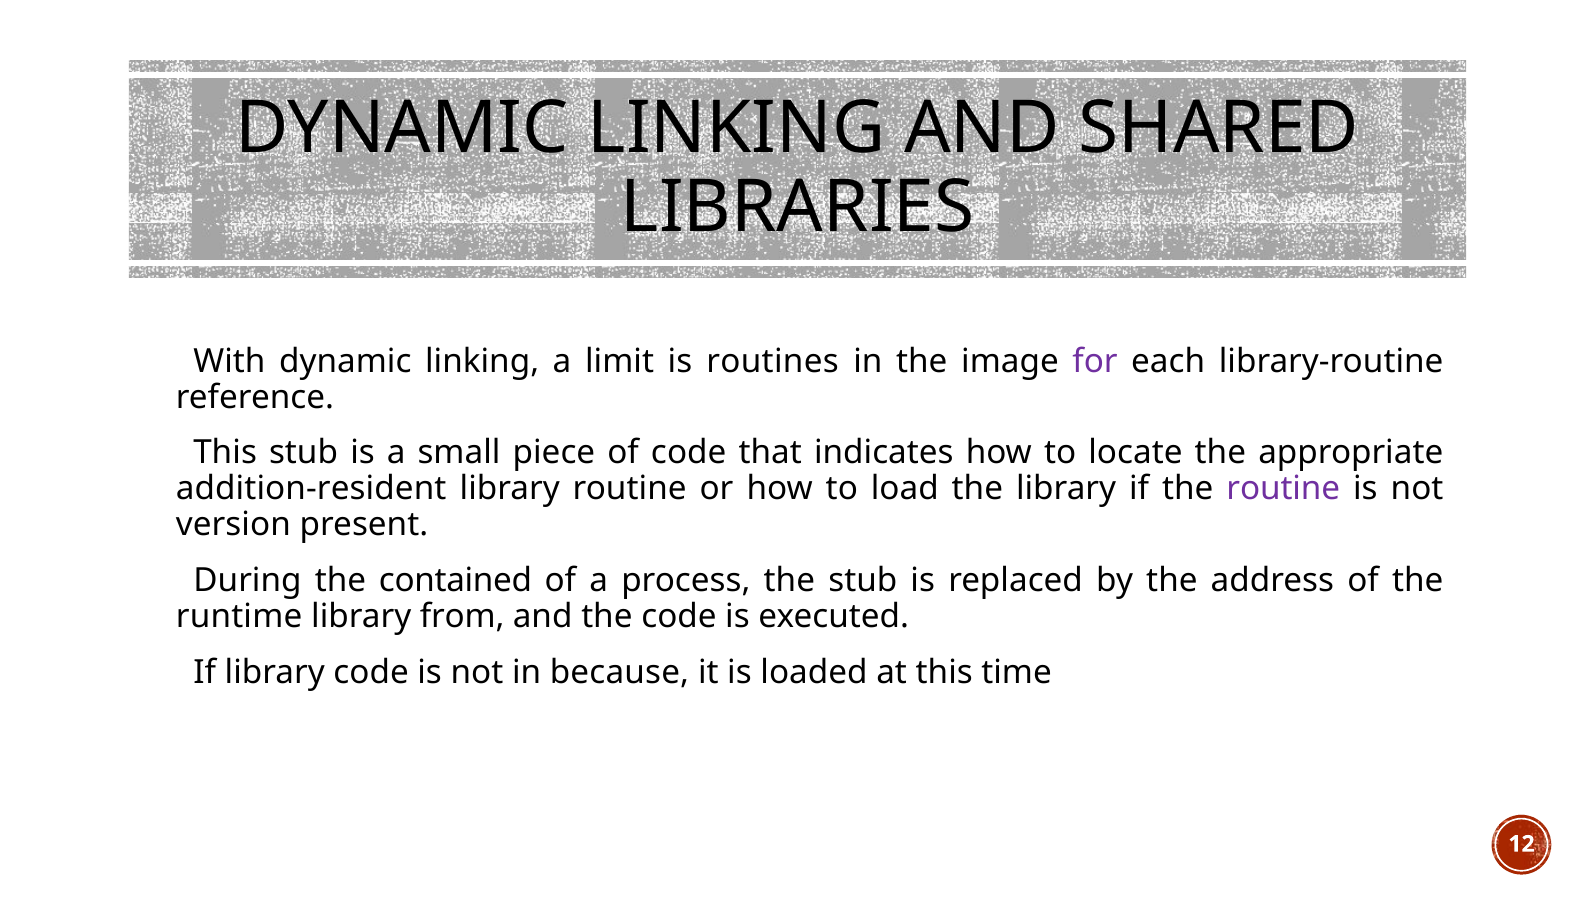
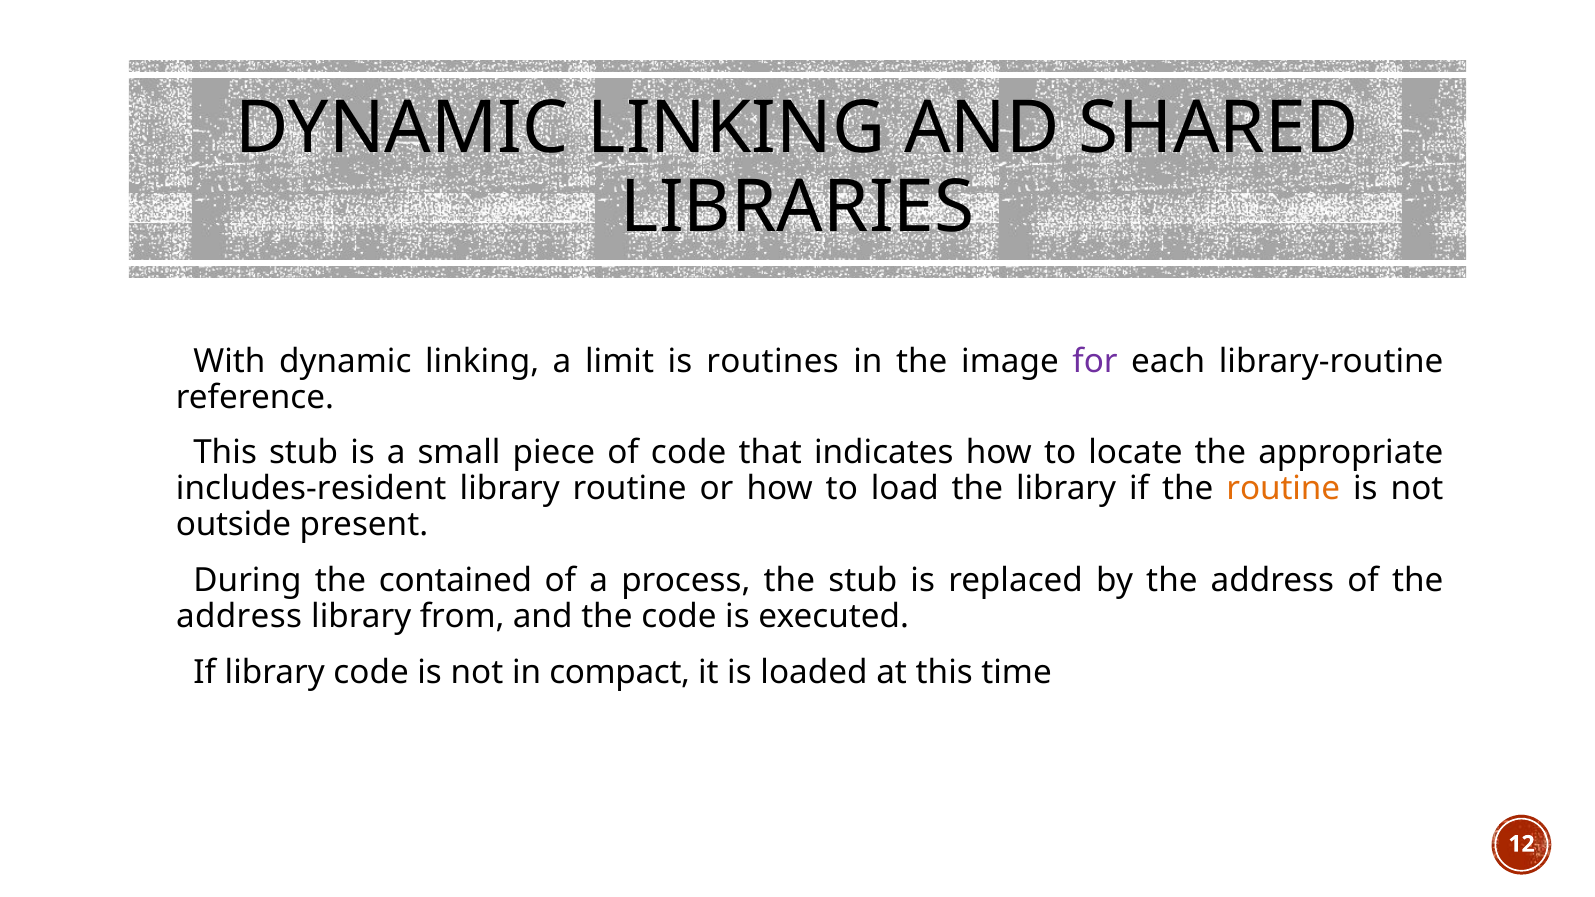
addition-resident: addition-resident -> includes-resident
routine at (1283, 489) colour: purple -> orange
version: version -> outside
runtime at (239, 617): runtime -> address
because: because -> compact
